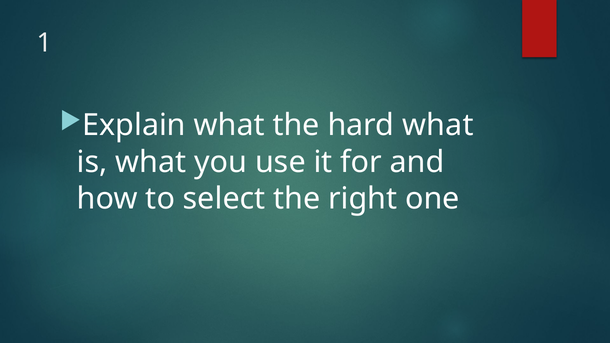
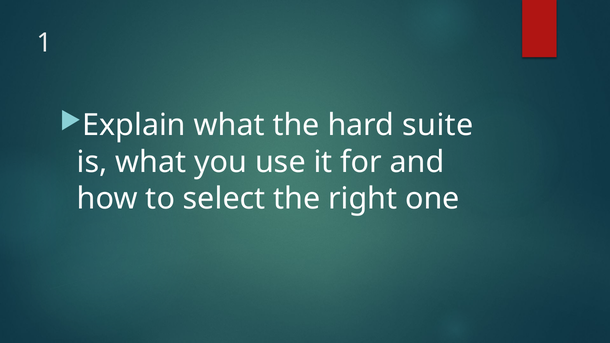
hard what: what -> suite
